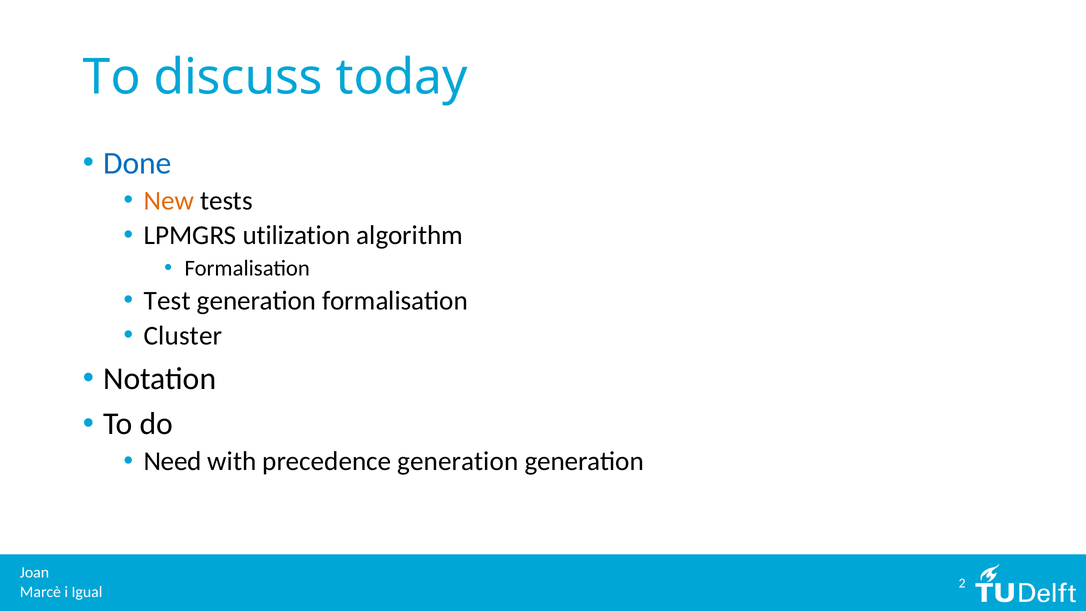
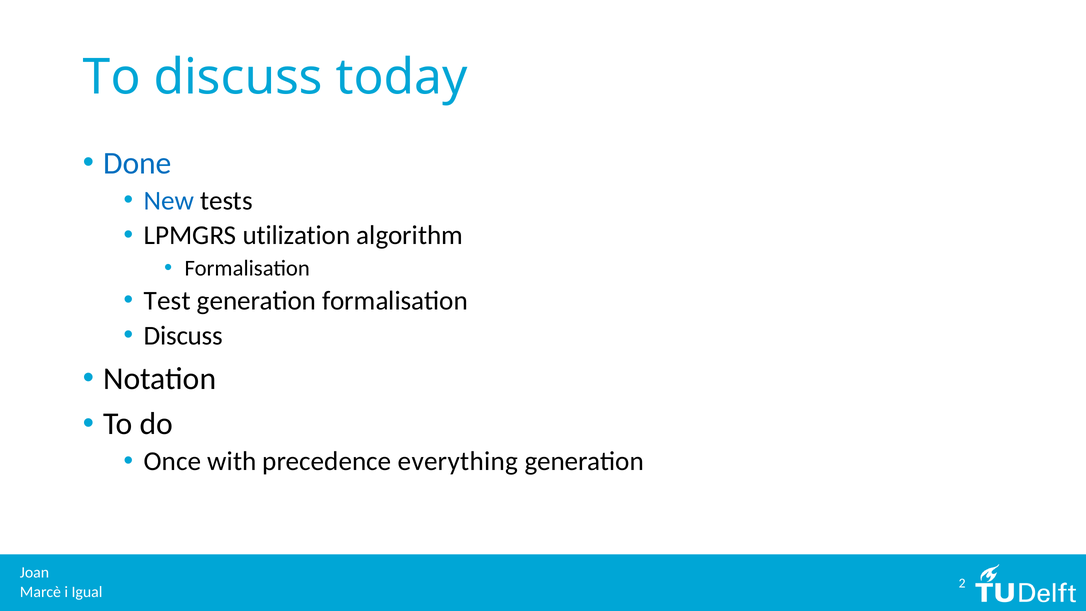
New colour: orange -> blue
Cluster at (183, 335): Cluster -> Discuss
Need: Need -> Once
precedence generation: generation -> everything
